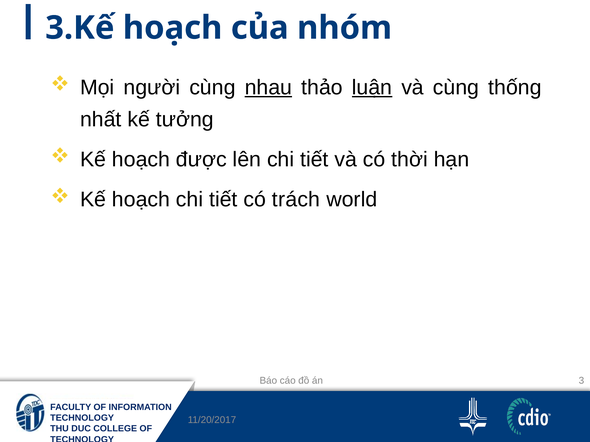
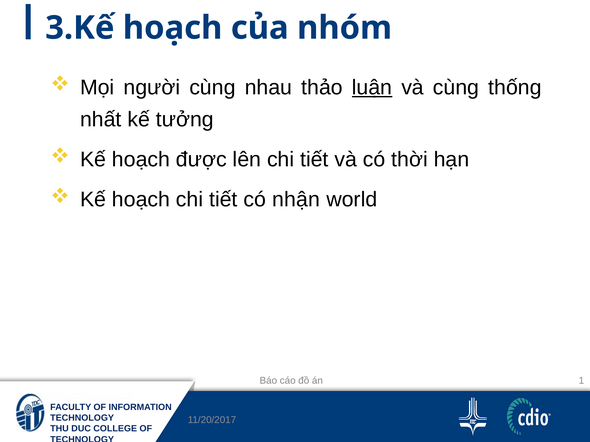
nhau underline: present -> none
trách: trách -> nhận
3: 3 -> 1
